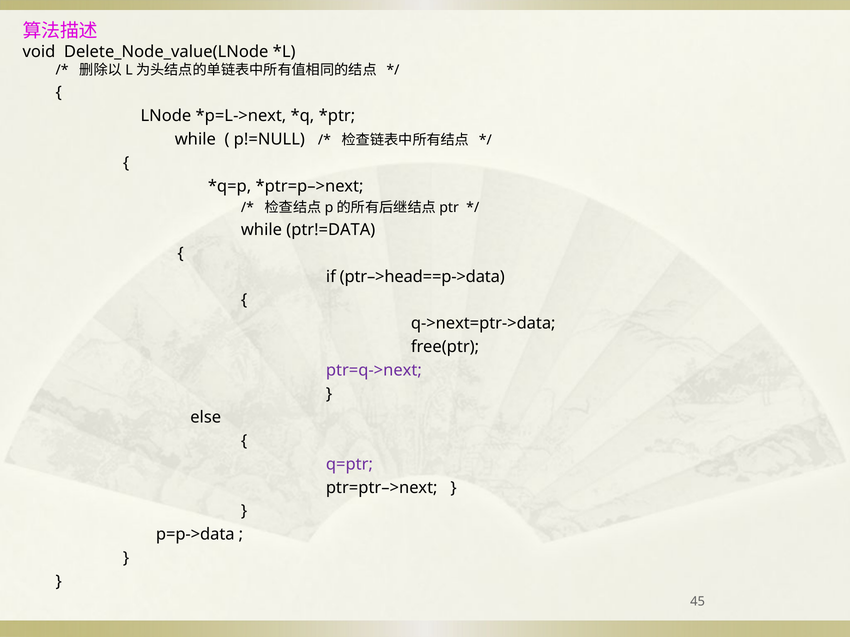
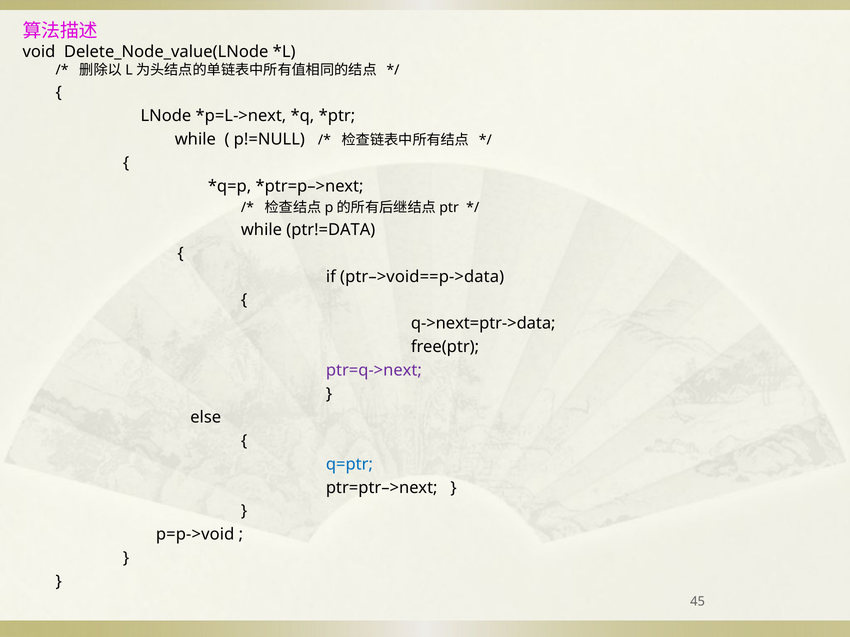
ptr–>head==p->data: ptr–>head==p->data -> ptr–>void==p->data
q=ptr colour: purple -> blue
p=p->data: p=p->data -> p=p->void
